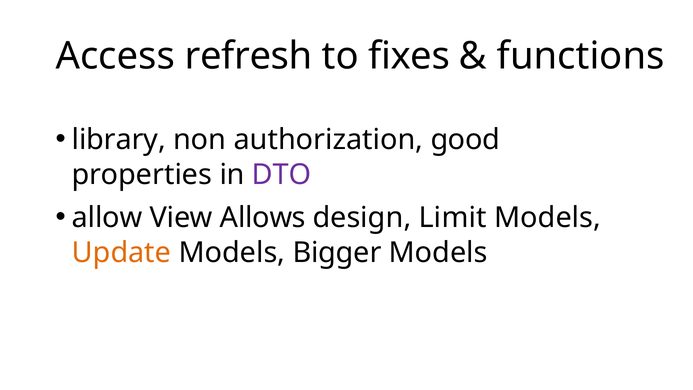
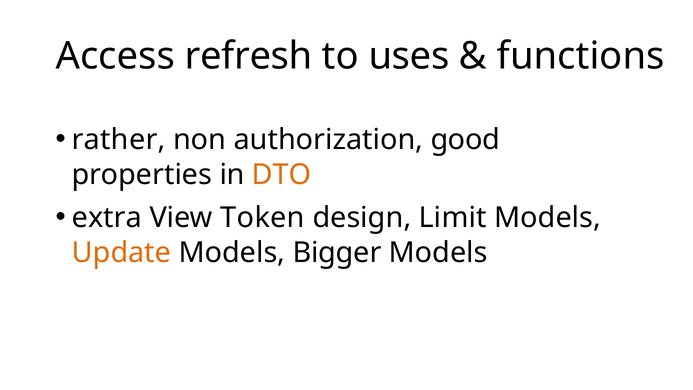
fixes: fixes -> uses
library: library -> rather
DTO colour: purple -> orange
allow: allow -> extra
Allows: Allows -> Token
